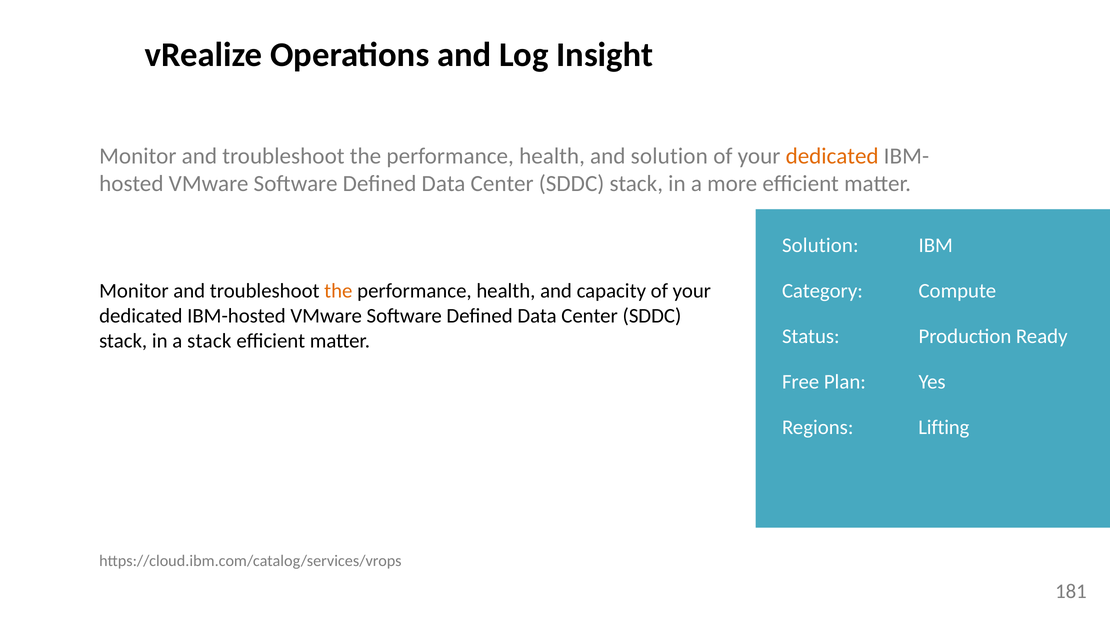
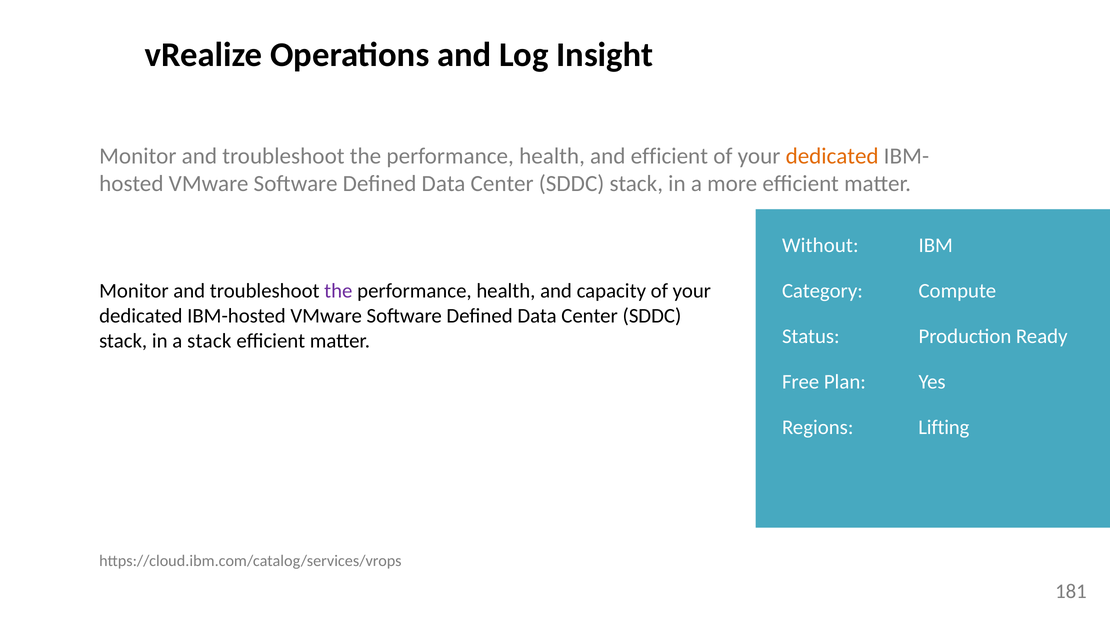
and solution: solution -> efficient
Solution at (820, 246): Solution -> Without
the at (338, 291) colour: orange -> purple
